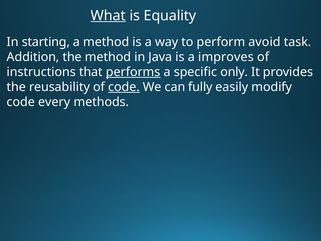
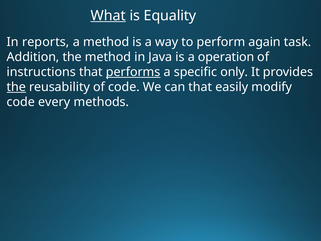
starting: starting -> reports
avoid: avoid -> again
improves: improves -> operation
the at (16, 87) underline: none -> present
code at (124, 87) underline: present -> none
can fully: fully -> that
